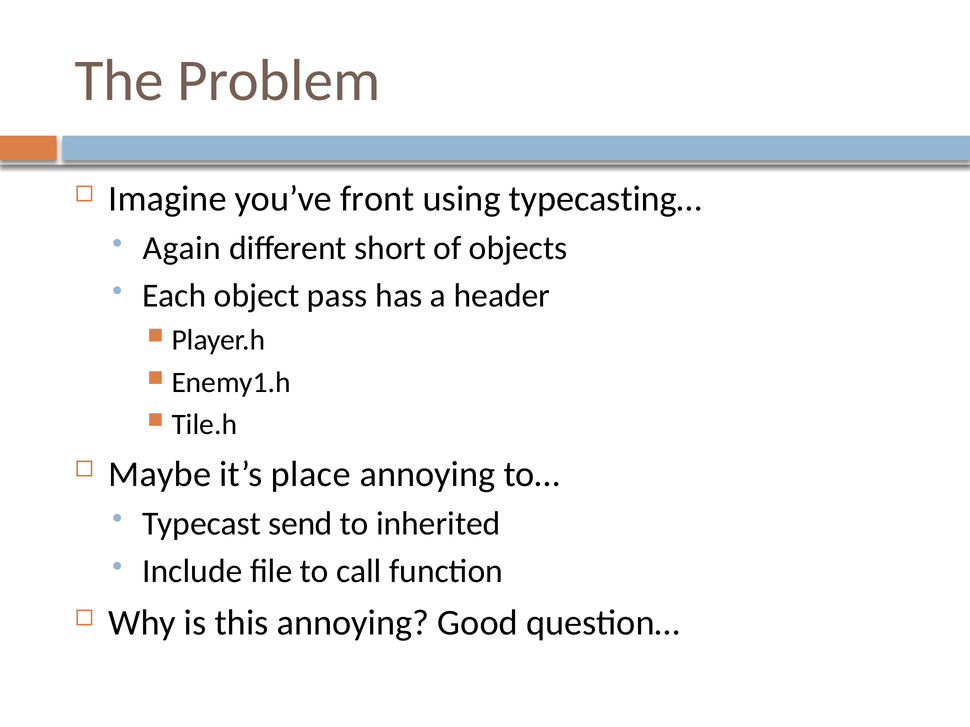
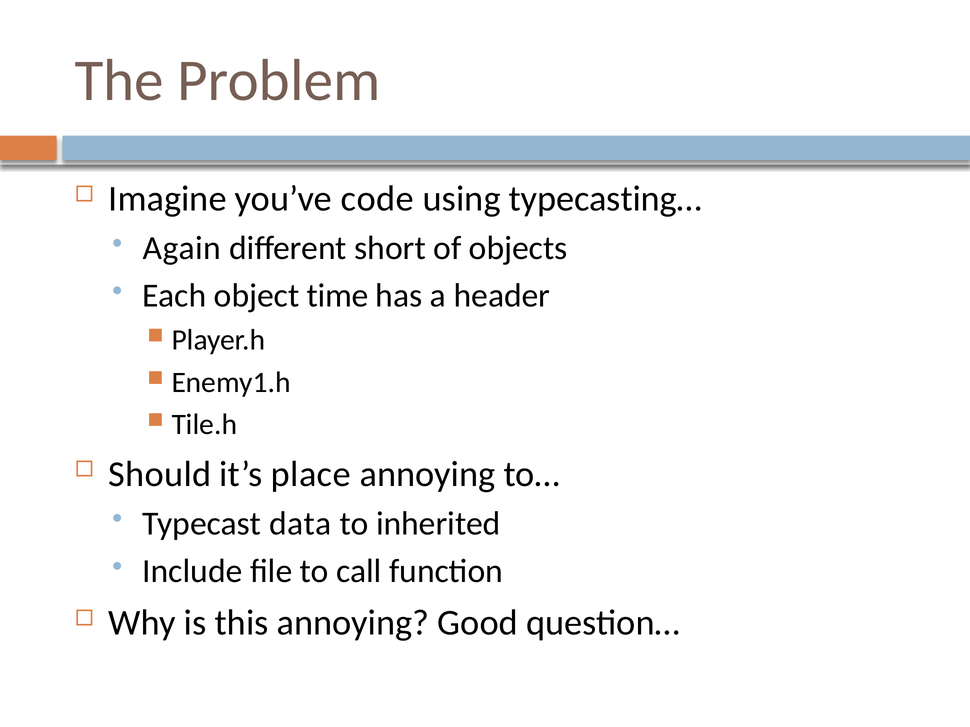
front: front -> code
pass: pass -> time
Maybe: Maybe -> Should
send: send -> data
